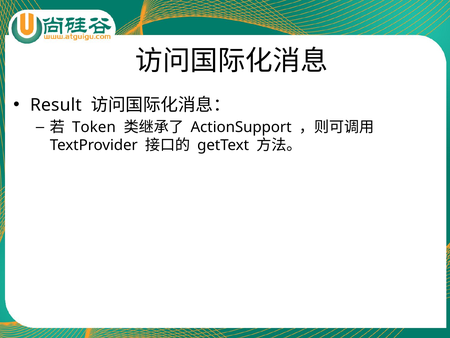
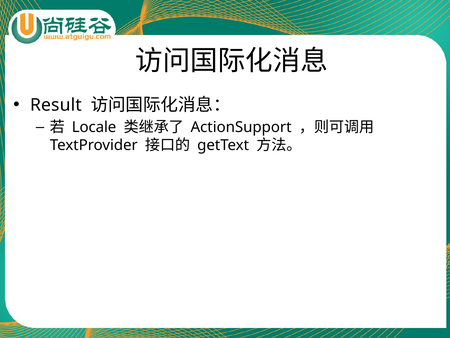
Token: Token -> Locale
